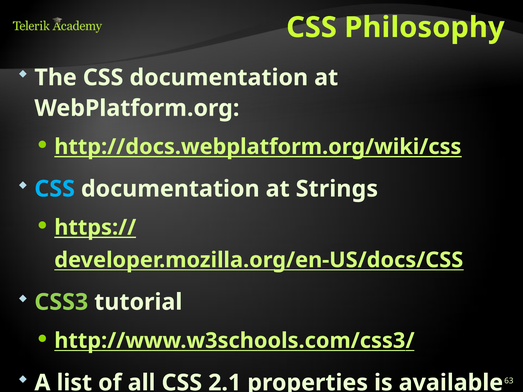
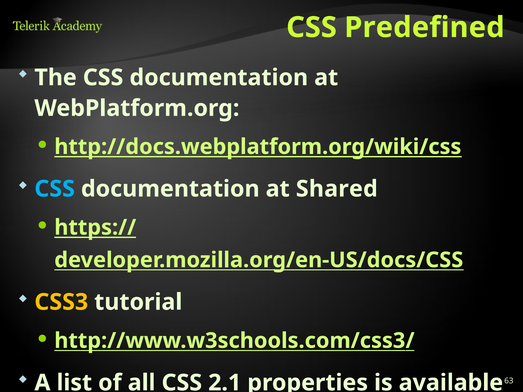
Philosophy: Philosophy -> Predefined
Strings: Strings -> Shared
CSS3 colour: light green -> yellow
